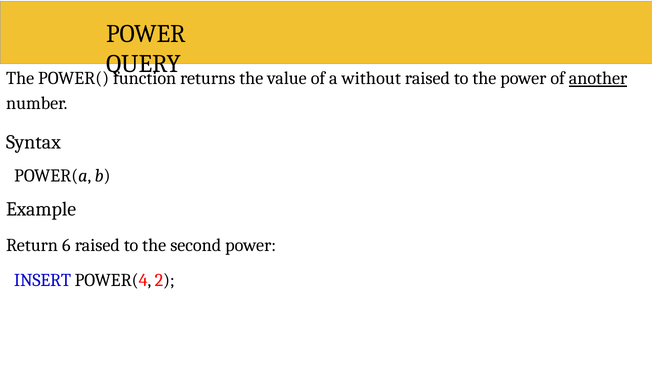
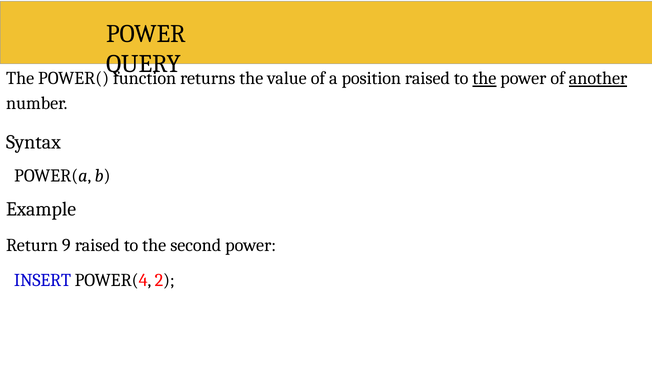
without: without -> position
the at (484, 78) underline: none -> present
6: 6 -> 9
